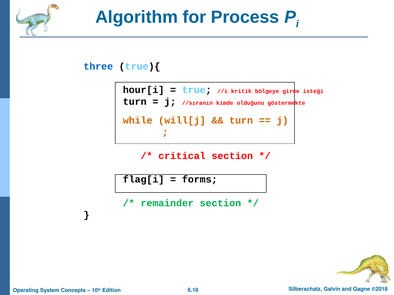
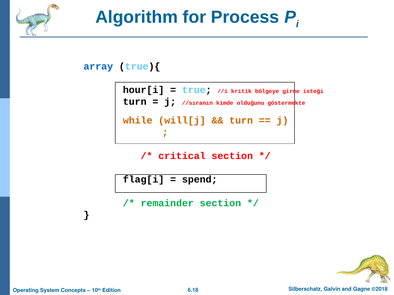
three: three -> array
forms: forms -> spend
